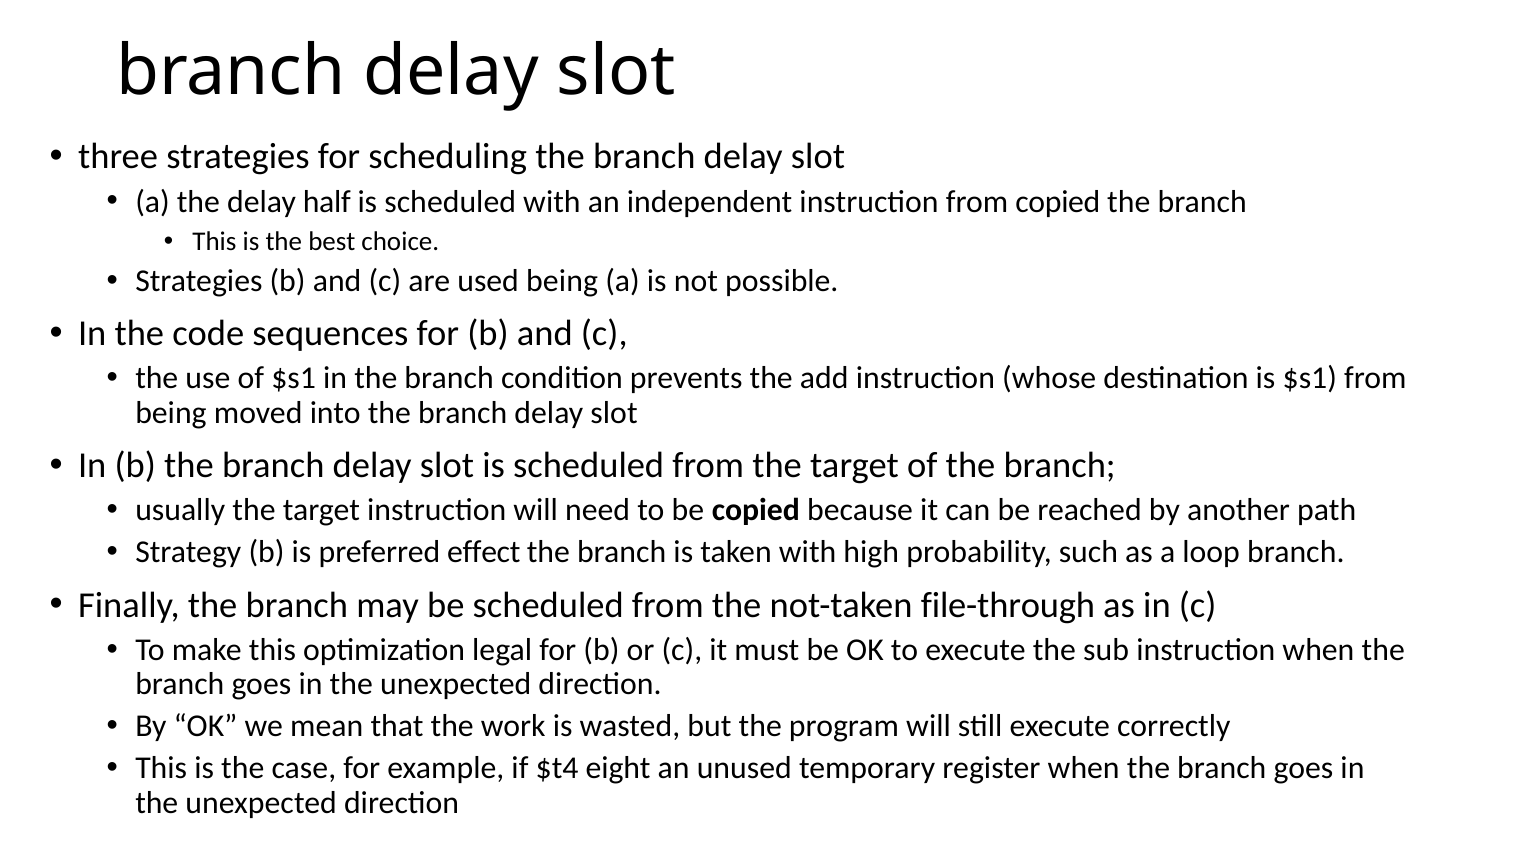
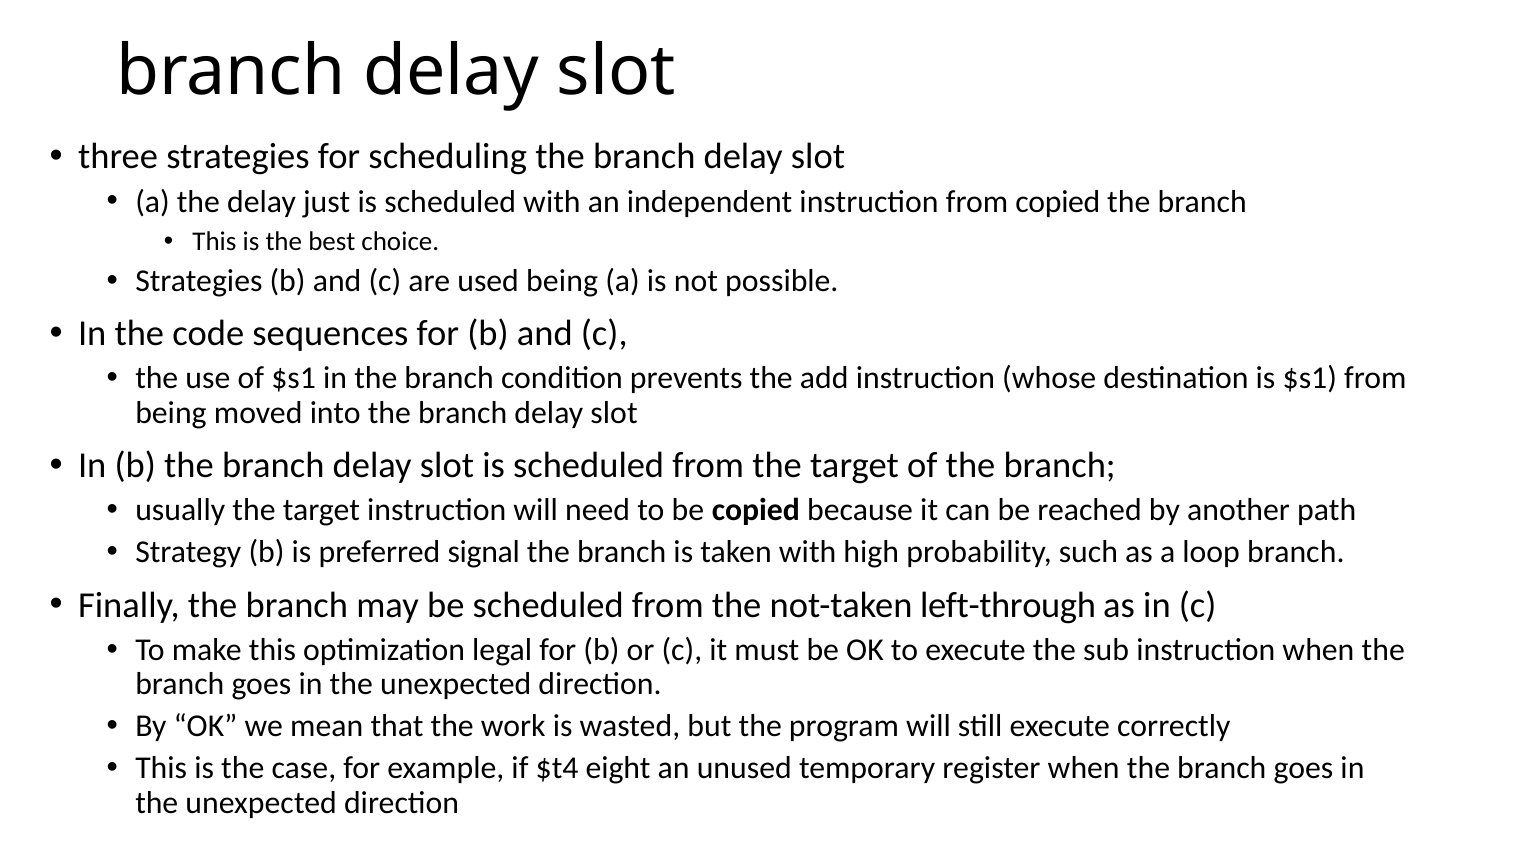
half: half -> just
effect: effect -> signal
file-through: file-through -> left-through
